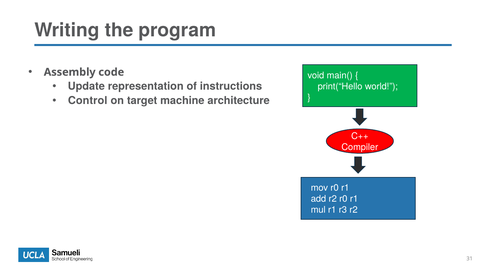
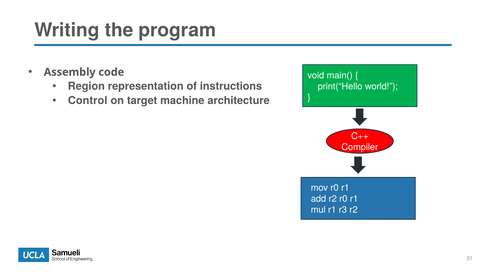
Update: Update -> Region
